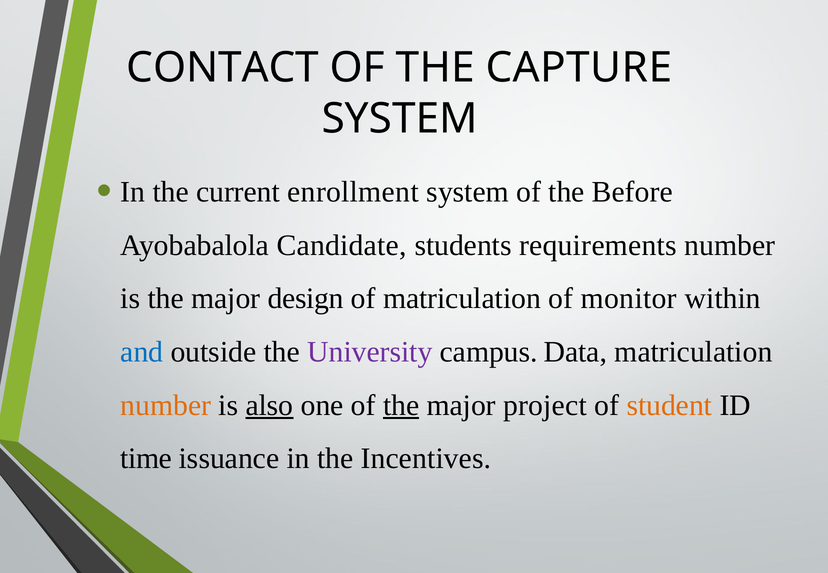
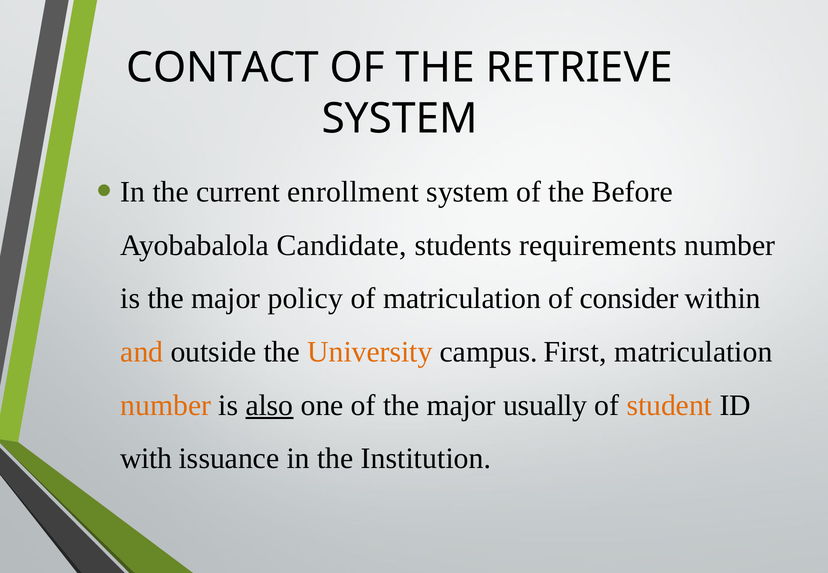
CAPTURE: CAPTURE -> RETRIEVE
design: design -> policy
monitor: monitor -> consider
and colour: blue -> orange
University colour: purple -> orange
Data: Data -> First
the at (401, 405) underline: present -> none
project: project -> usually
time: time -> with
Incentives: Incentives -> Institution
